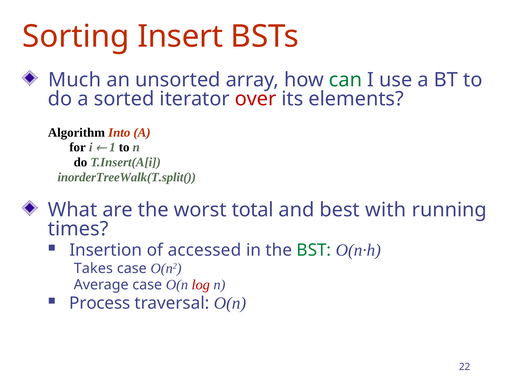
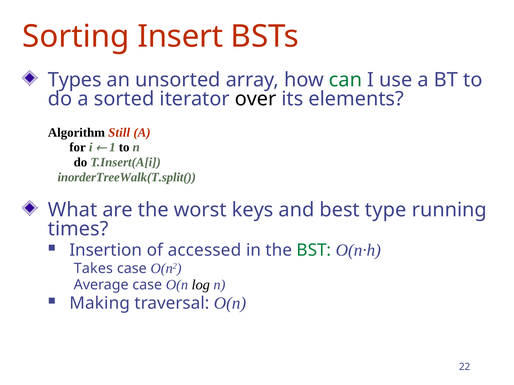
Much: Much -> Types
over colour: red -> black
Into: Into -> Still
total: total -> keys
with: with -> type
log colour: red -> black
Process: Process -> Making
